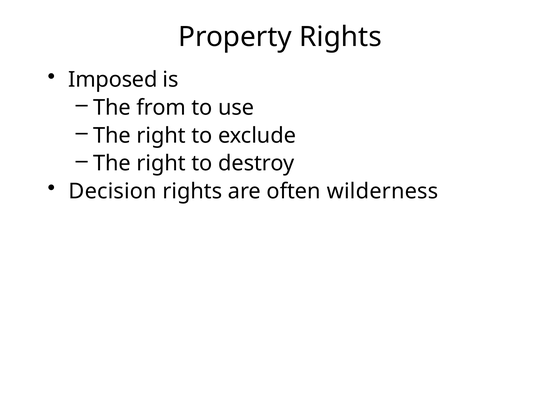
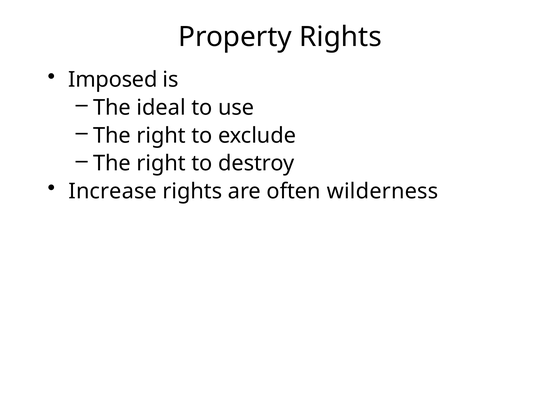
from: from -> ideal
Decision: Decision -> Increase
